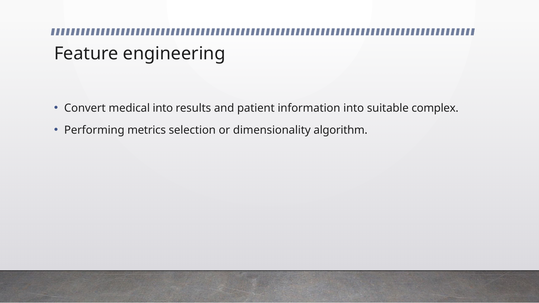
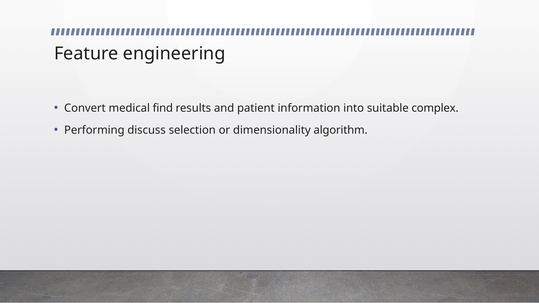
medical into: into -> find
metrics: metrics -> discuss
